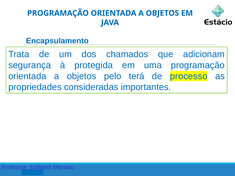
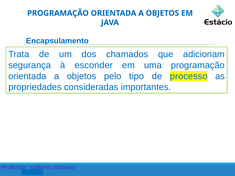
protegida: protegida -> esconder
terá: terá -> tipo
